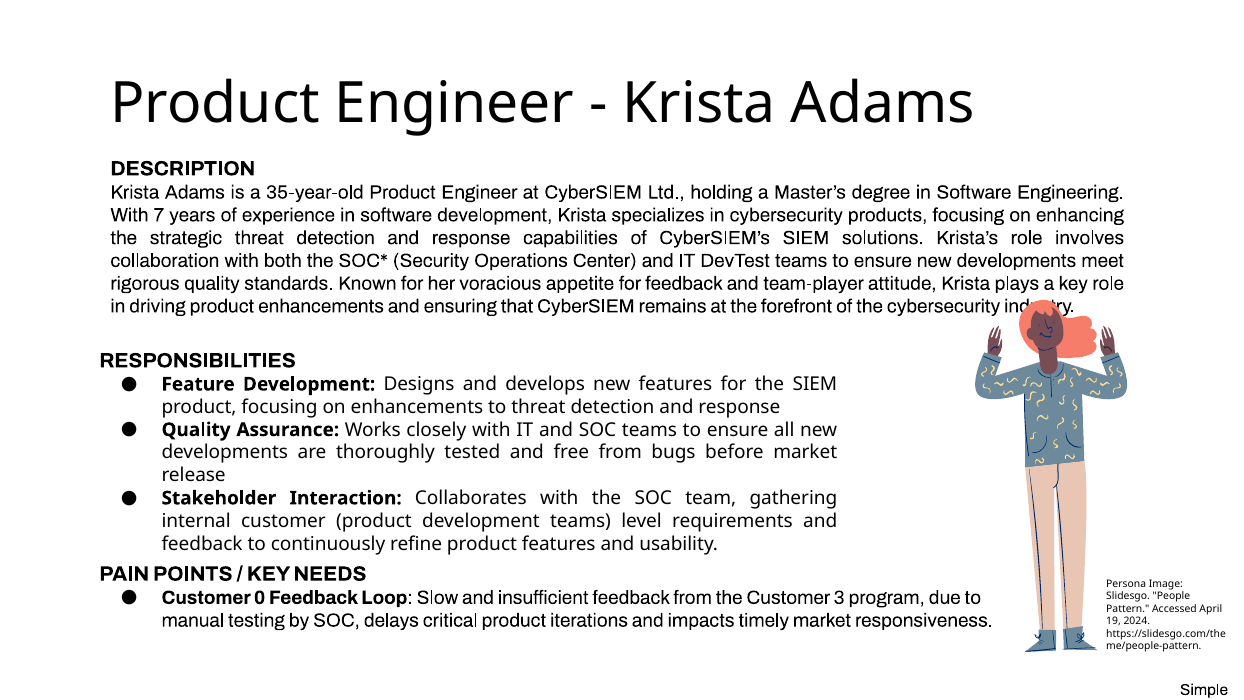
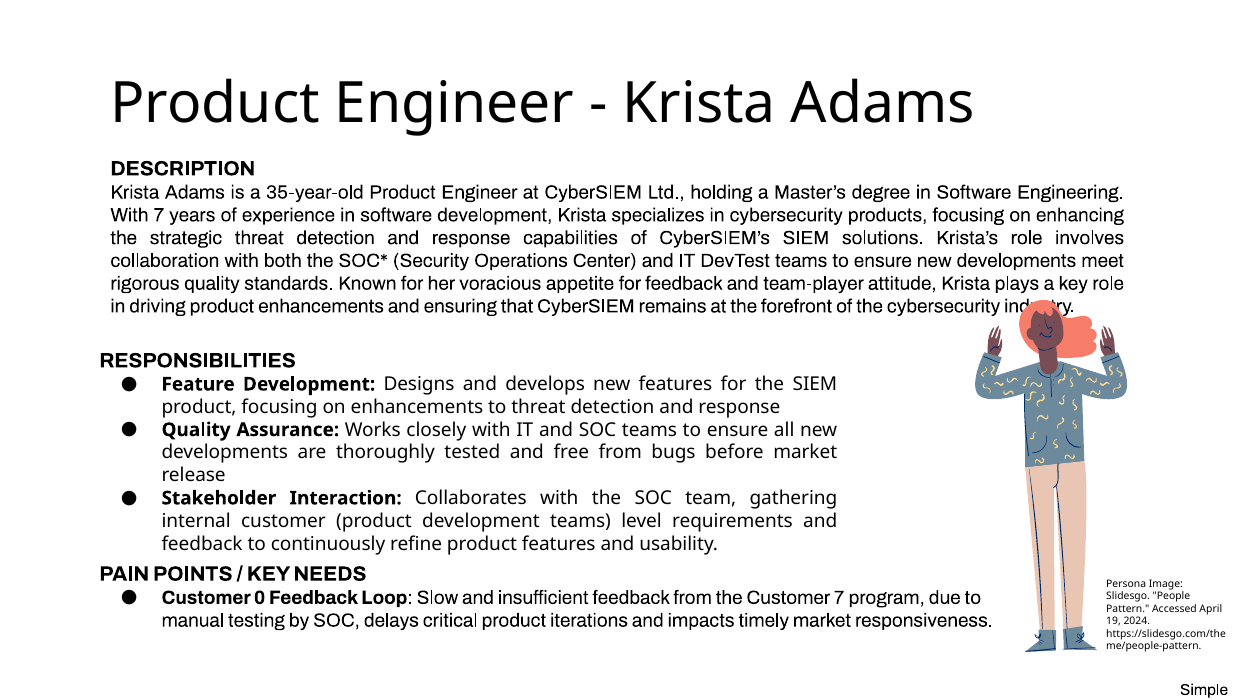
Customer 3: 3 -> 7
